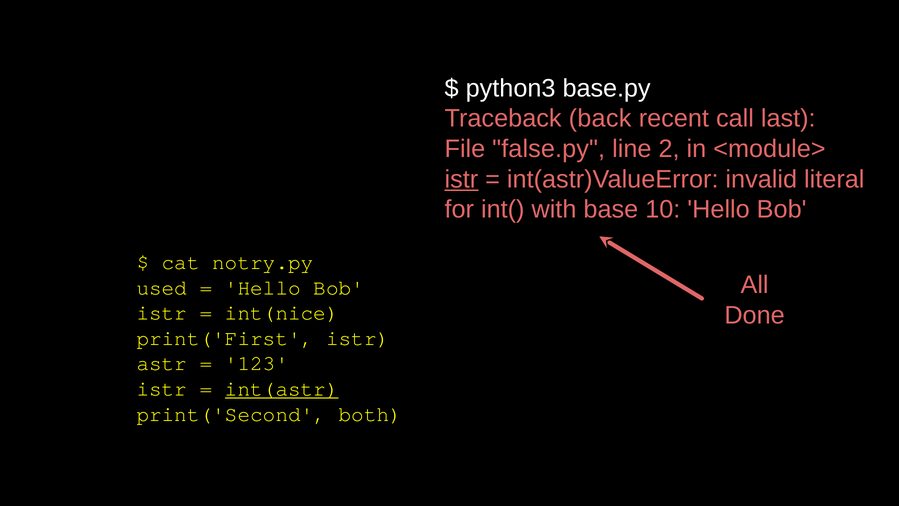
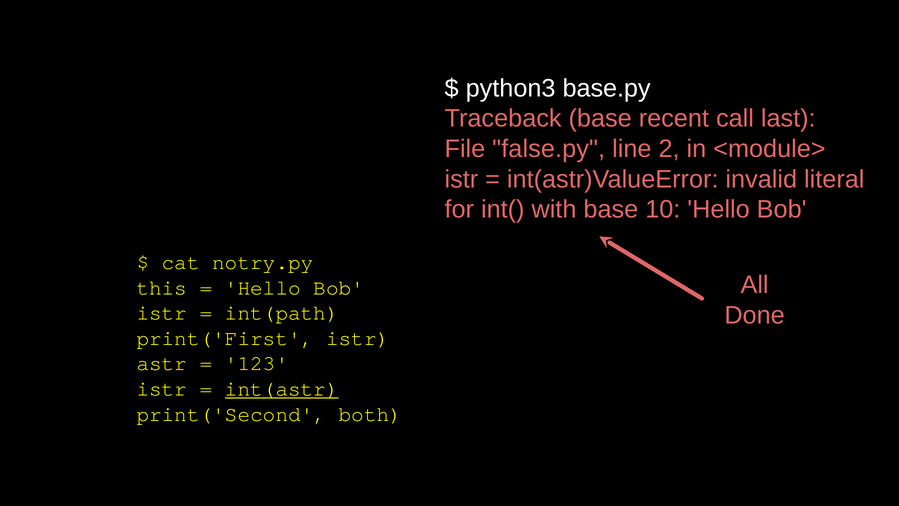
Traceback back: back -> base
istr at (461, 179) underline: present -> none
used: used -> this
int(nice: int(nice -> int(path
